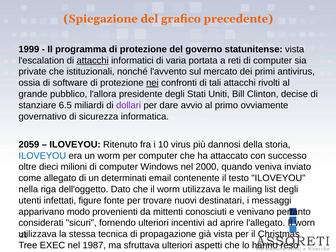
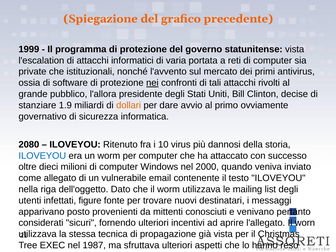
attacchi at (93, 60) underline: present -> none
6.5: 6.5 -> 1.9
dollari at (129, 105) colour: purple -> orange
2059: 2059 -> 2080
determinati: determinati -> vulnerabile
modo: modo -> posto
